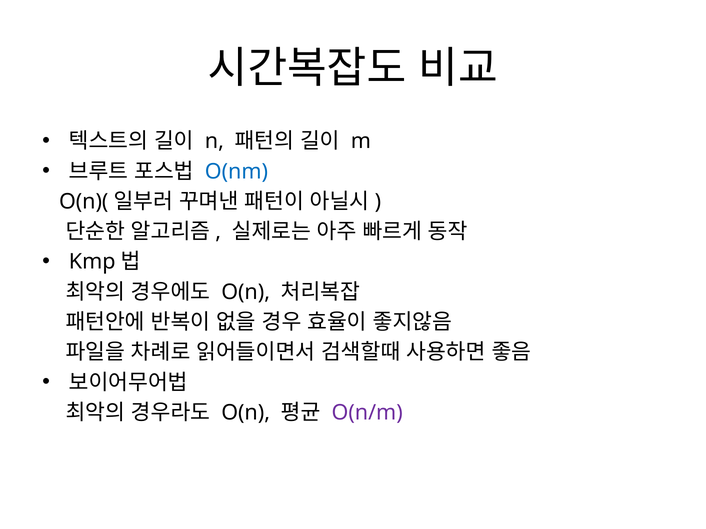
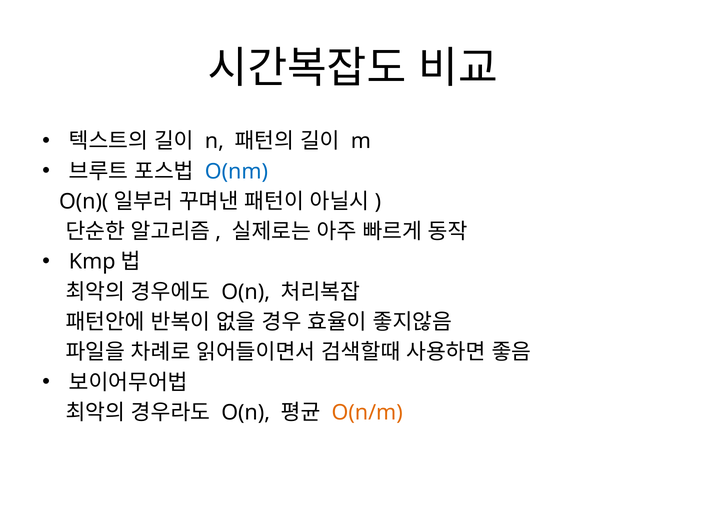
O(n/m colour: purple -> orange
